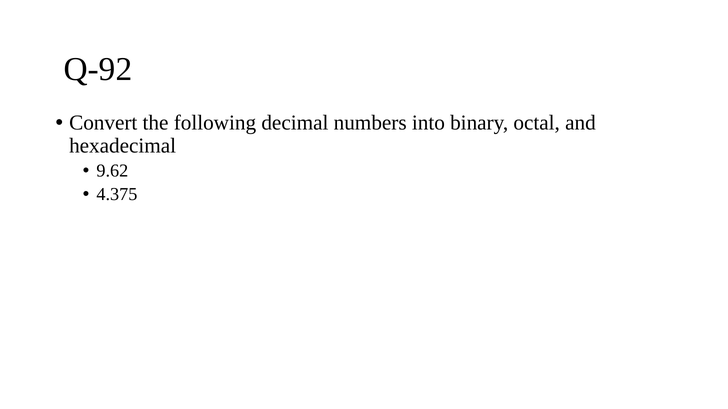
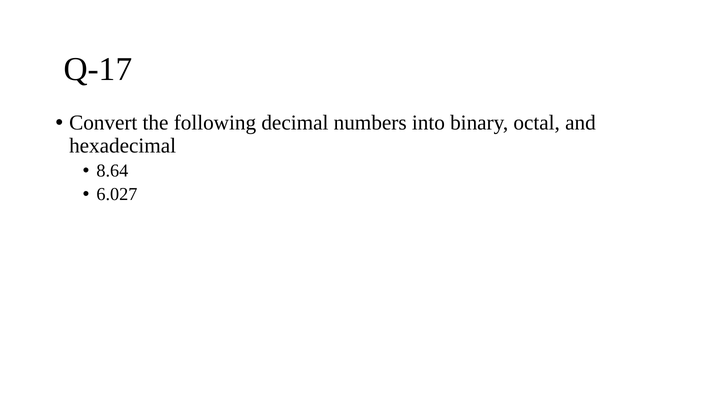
Q-92: Q-92 -> Q-17
9.62: 9.62 -> 8.64
4.375: 4.375 -> 6.027
